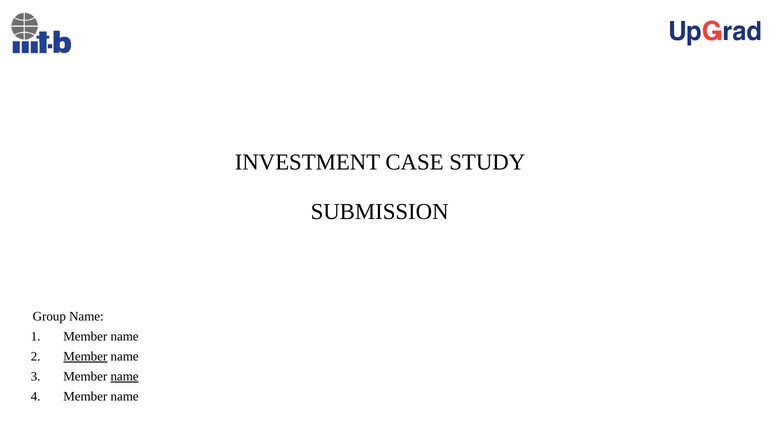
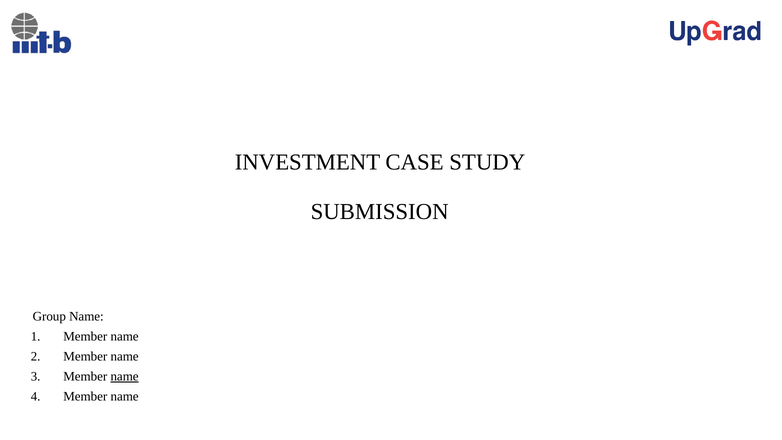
Member at (85, 356) underline: present -> none
